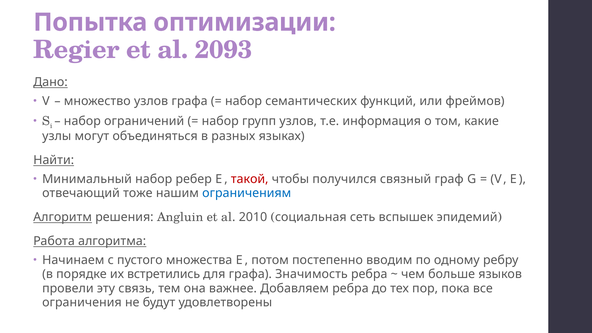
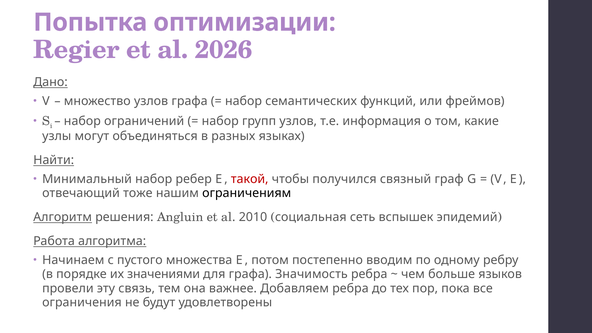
2093: 2093 -> 2026
ограничениям colour: blue -> black
встретились: встретились -> значениями
